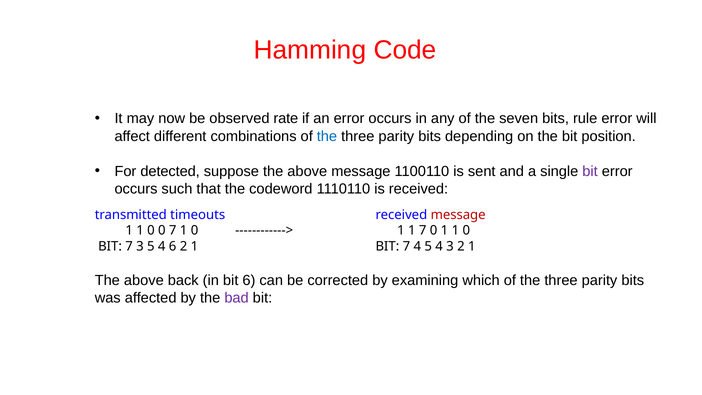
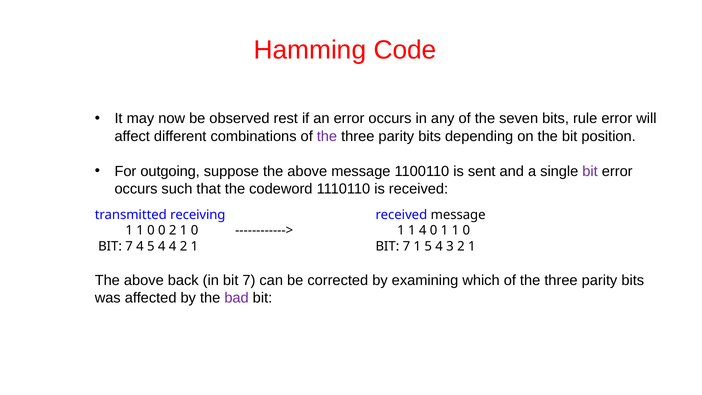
rate: rate -> rest
the at (327, 136) colour: blue -> purple
detected: detected -> outgoing
timeouts: timeouts -> receiving
message at (458, 215) colour: red -> black
0 7: 7 -> 2
1 7: 7 -> 4
7 3: 3 -> 4
4 6: 6 -> 4
7 4: 4 -> 1
in bit 6: 6 -> 7
